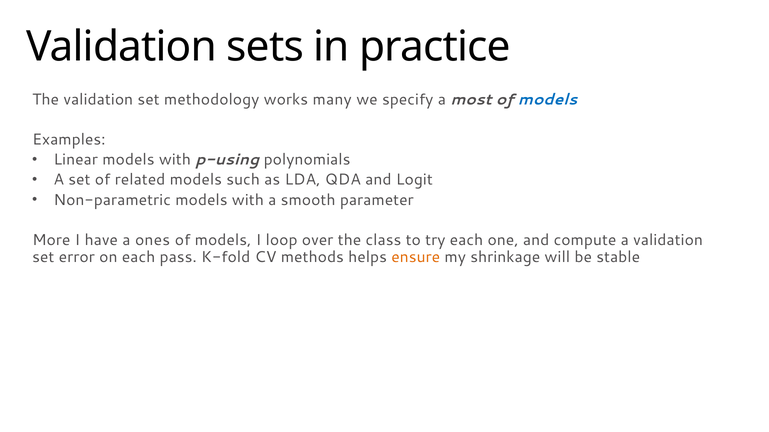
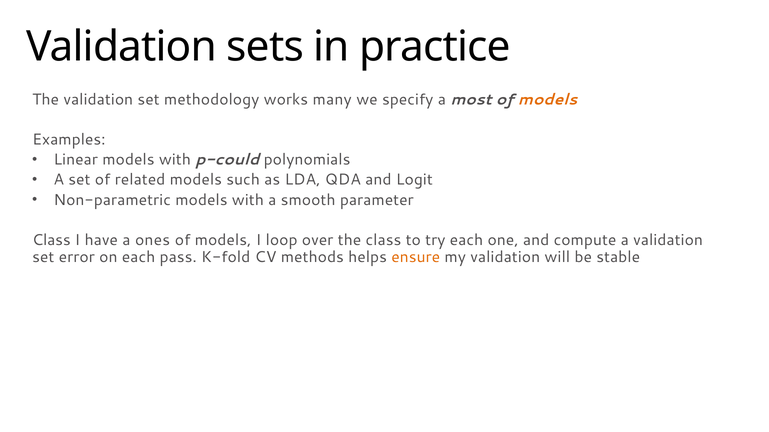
models at (548, 100) colour: blue -> orange
p-using: p-using -> p-could
More at (51, 240): More -> Class
my shrinkage: shrinkage -> validation
